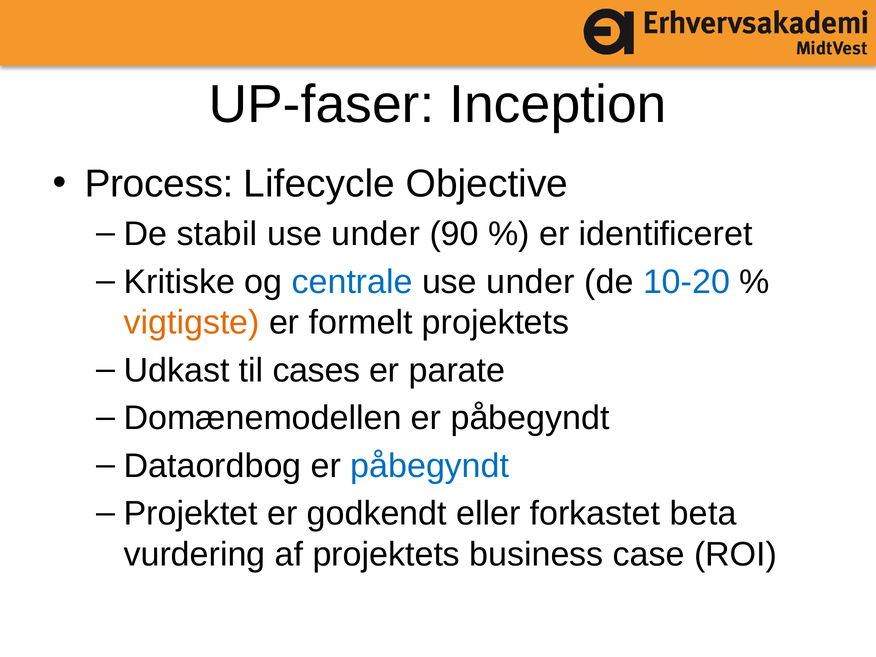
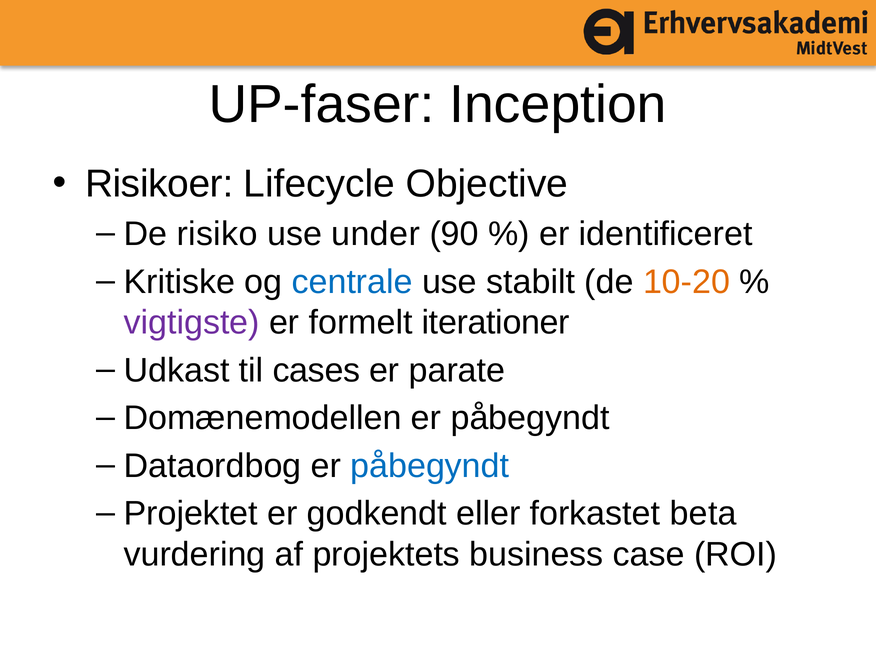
Process: Process -> Risikoer
stabil: stabil -> risiko
under at (531, 282): under -> stabilt
10-20 colour: blue -> orange
vigtigste colour: orange -> purple
formelt projektets: projektets -> iterationer
